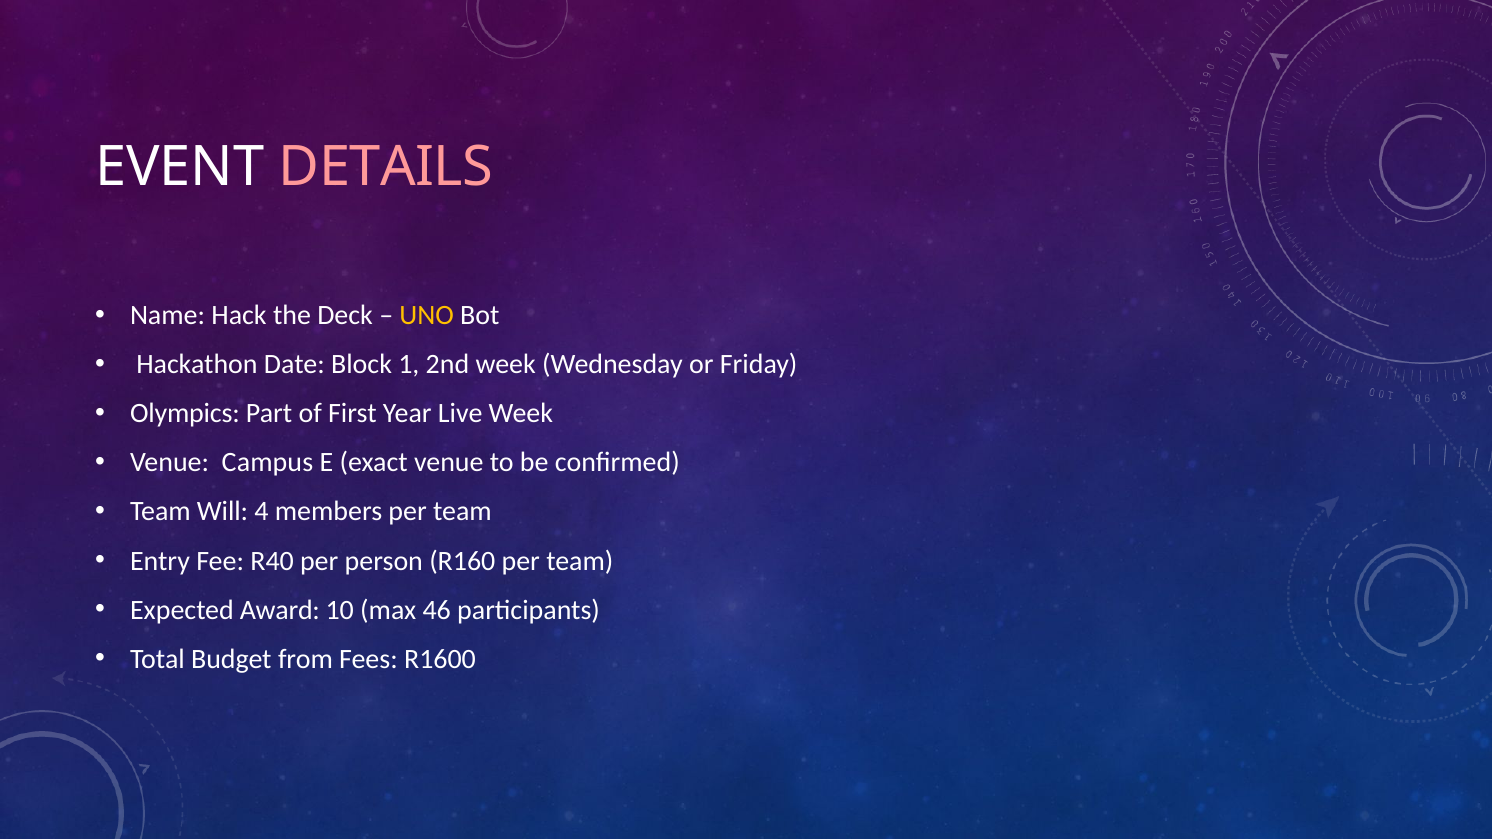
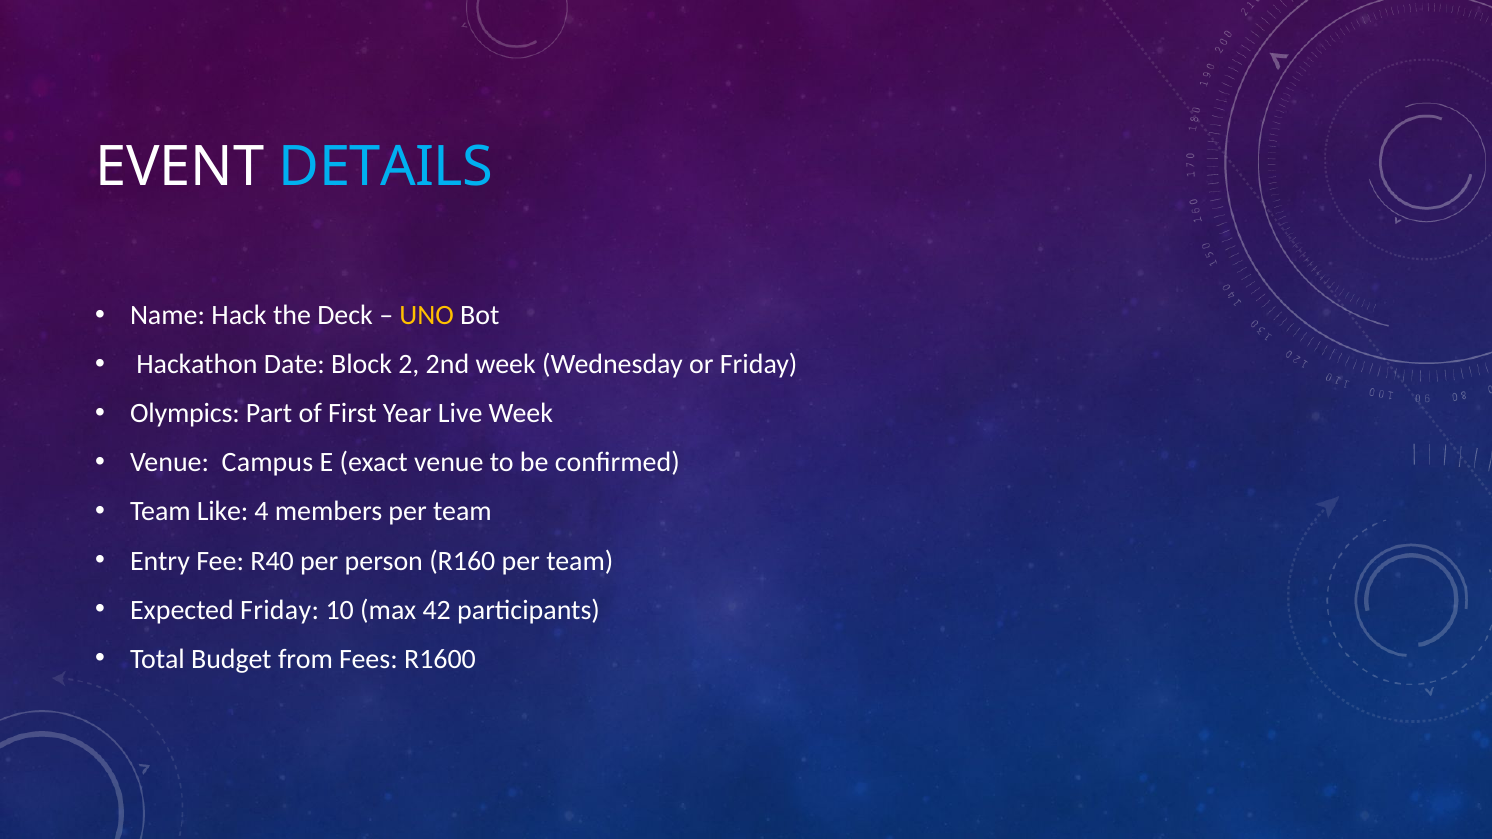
DETAILS colour: pink -> light blue
1: 1 -> 2
Will: Will -> Like
Expected Award: Award -> Friday
46: 46 -> 42
